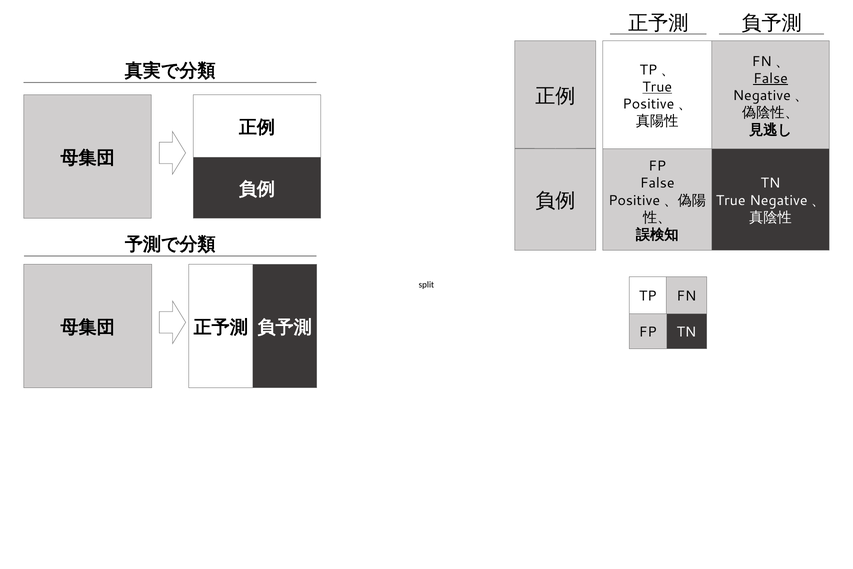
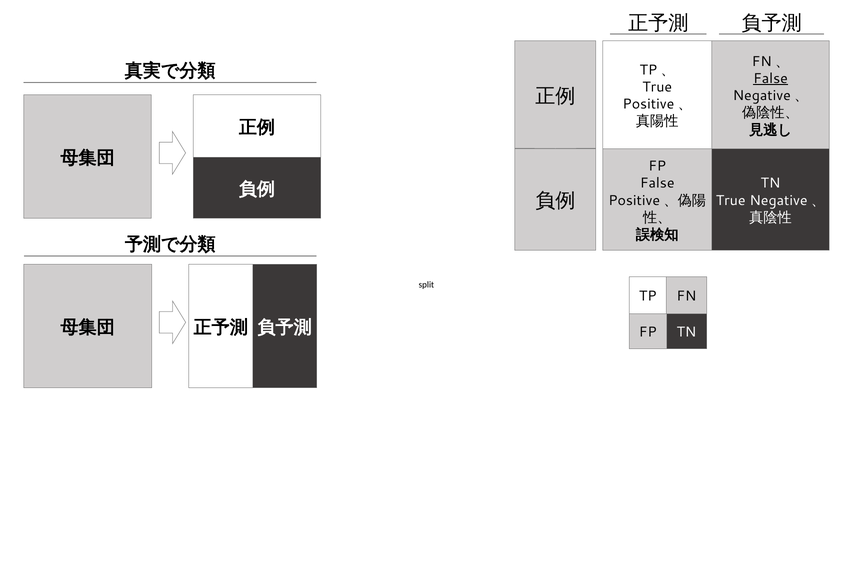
True at (657, 87) underline: present -> none
